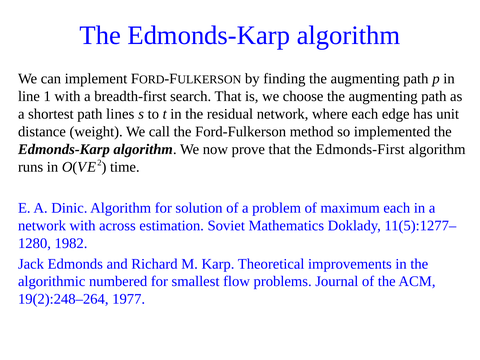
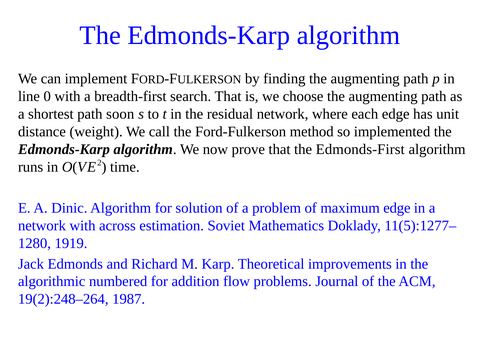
1: 1 -> 0
lines: lines -> soon
maximum each: each -> edge
1982: 1982 -> 1919
smallest: smallest -> addition
1977: 1977 -> 1987
